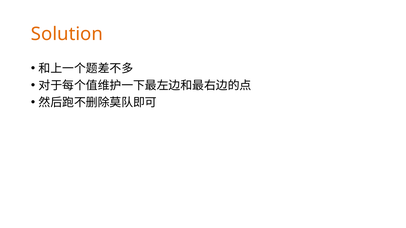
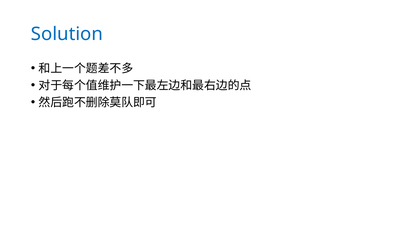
Solution colour: orange -> blue
